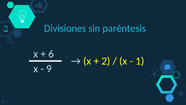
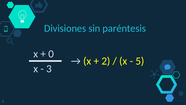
6 at (51, 54): 6 -> 0
1: 1 -> 5
9: 9 -> 3
